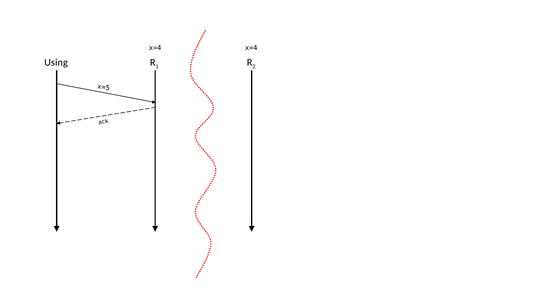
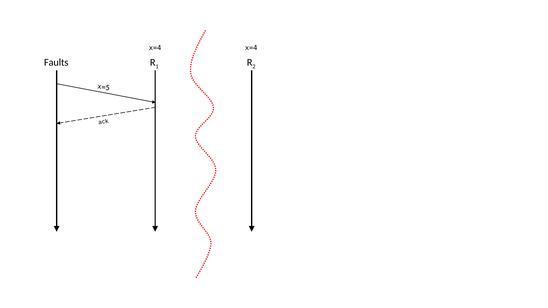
Using: Using -> Faults
